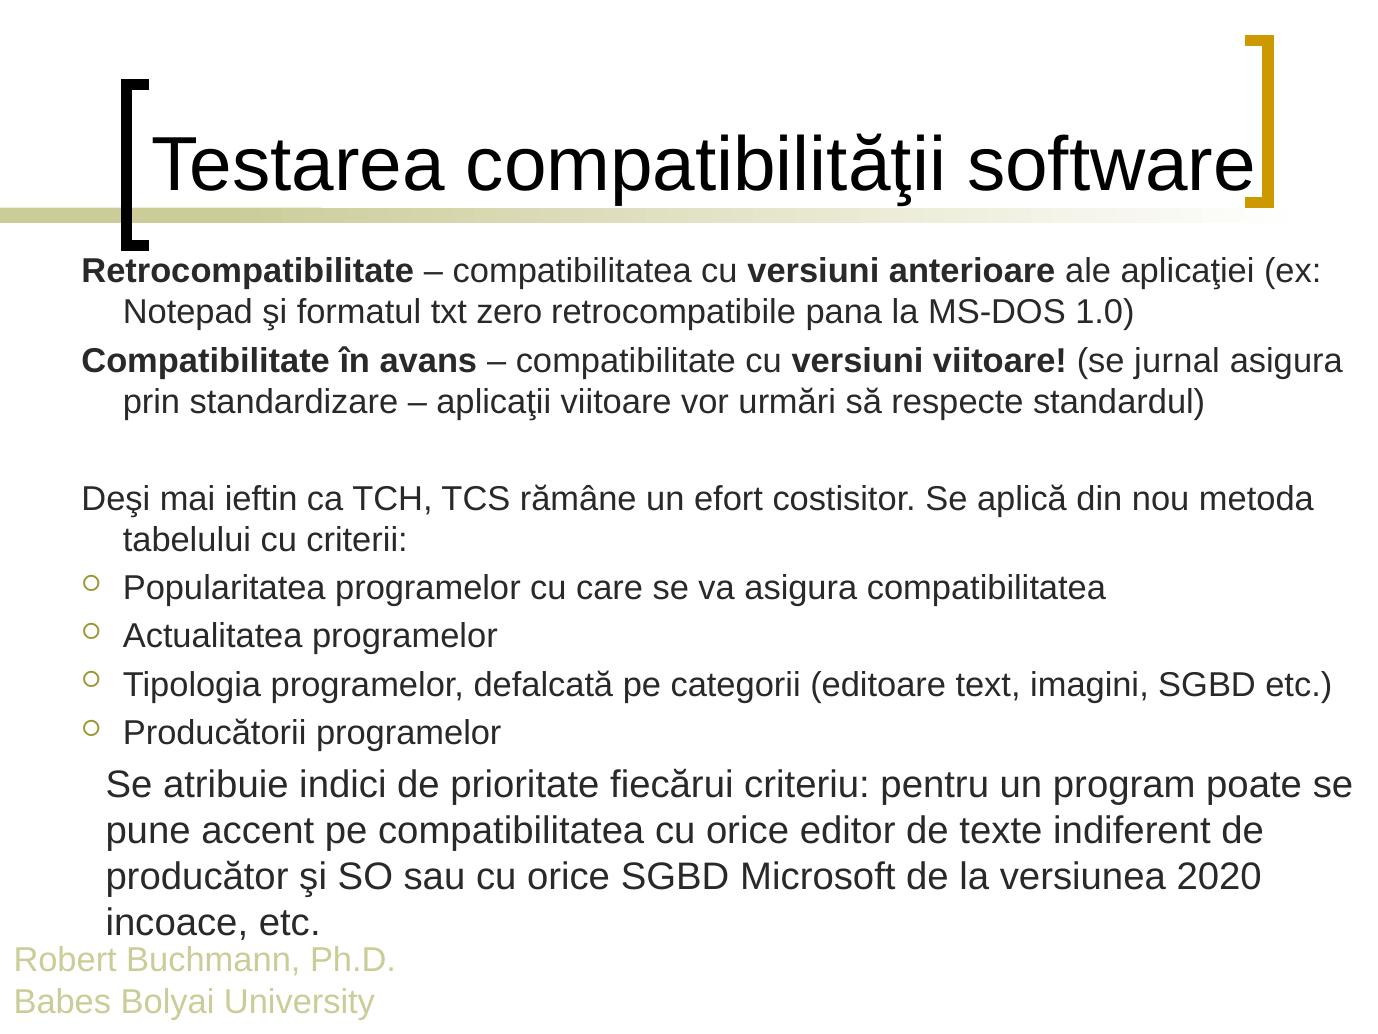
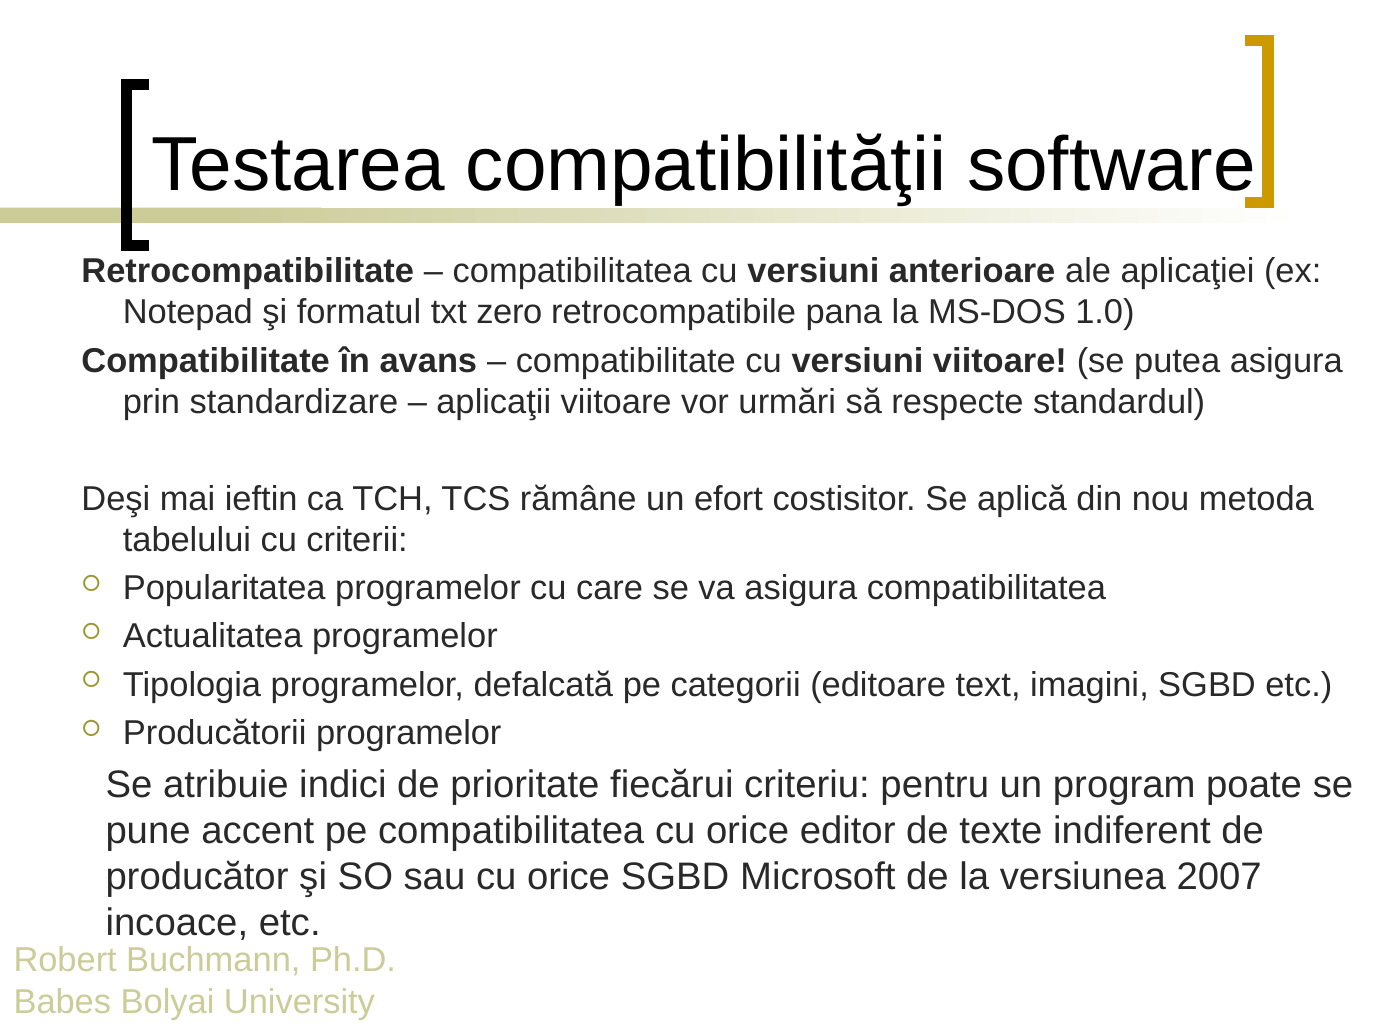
jurnal: jurnal -> putea
2020: 2020 -> 2007
